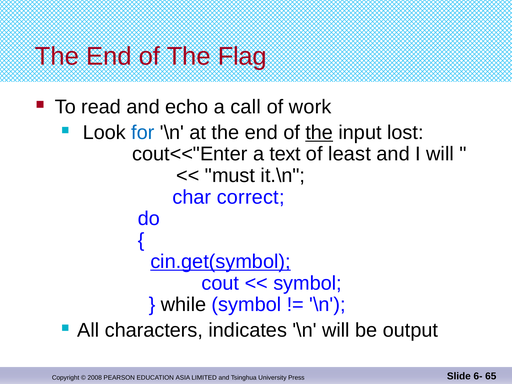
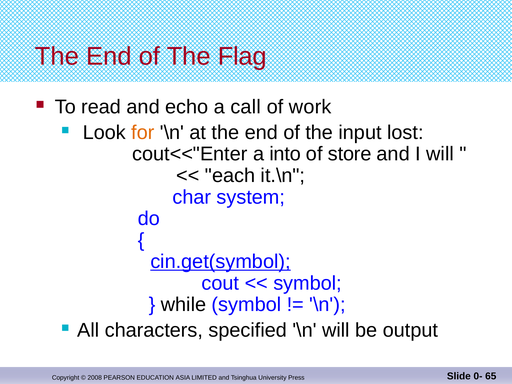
for colour: blue -> orange
the at (319, 133) underline: present -> none
text: text -> into
least: least -> store
must: must -> each
correct: correct -> system
indicates: indicates -> specified
6-: 6- -> 0-
